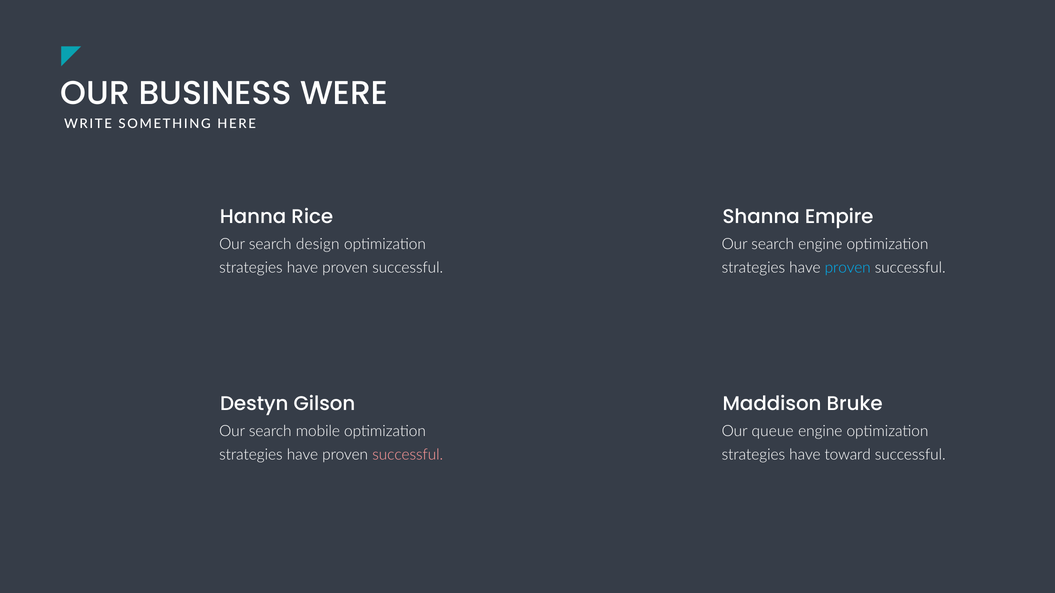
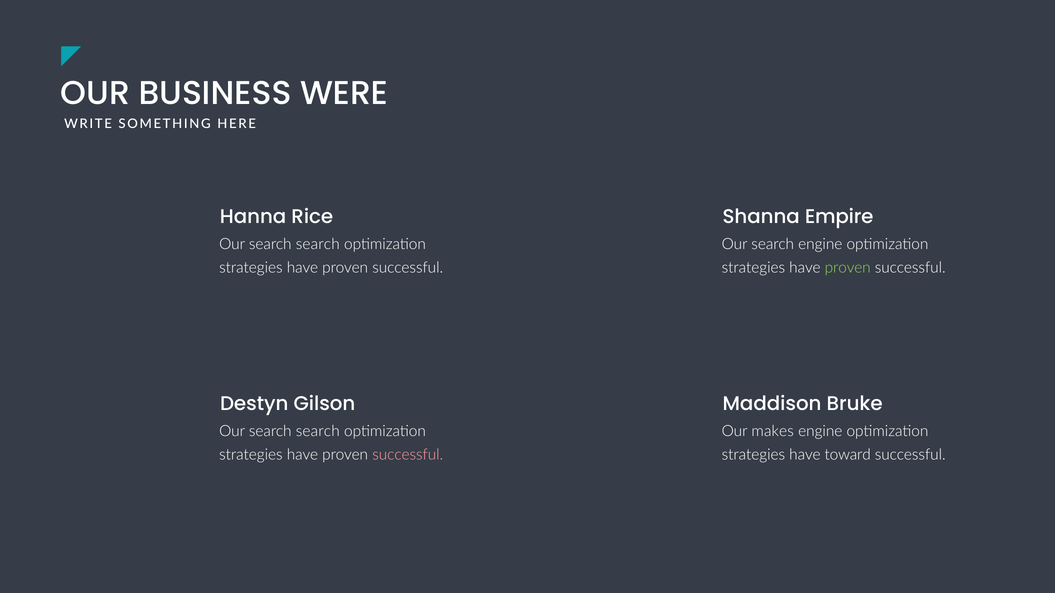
design at (318, 244): design -> search
proven at (848, 268) colour: light blue -> light green
mobile at (318, 432): mobile -> search
queue: queue -> makes
